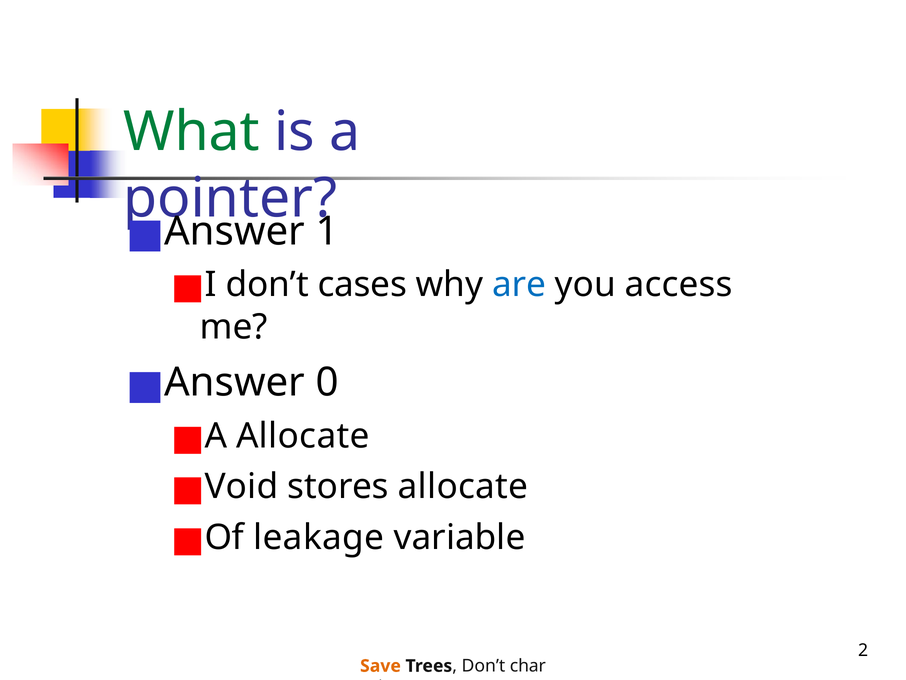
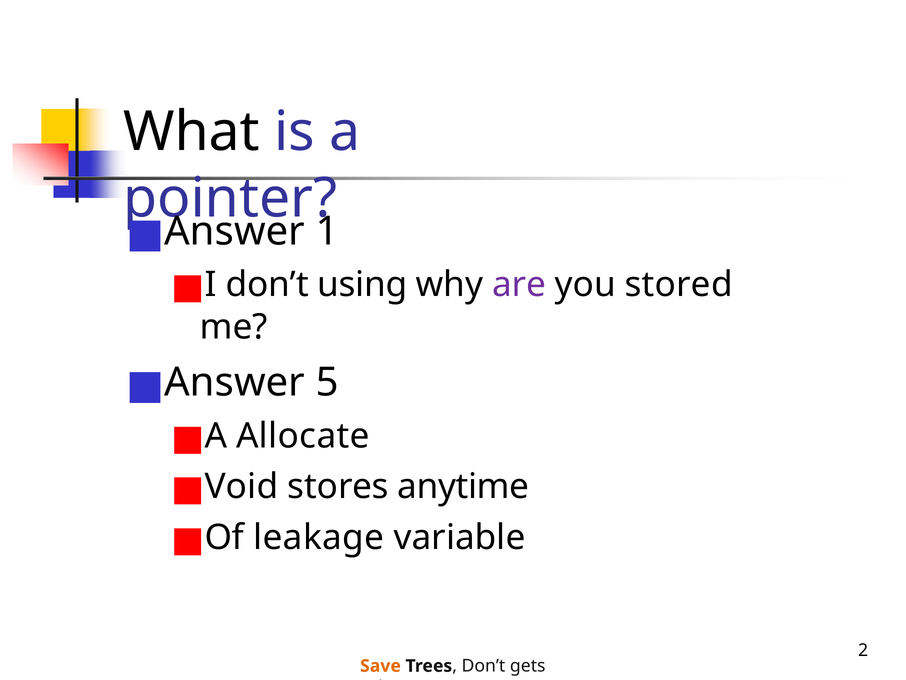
What colour: green -> black
cases: cases -> using
are colour: blue -> purple
access: access -> stored
0: 0 -> 5
stores allocate: allocate -> anytime
char: char -> gets
